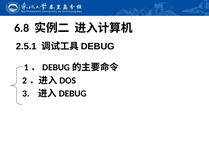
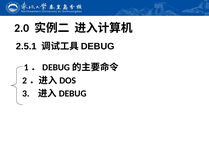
6.8: 6.8 -> 2.0
